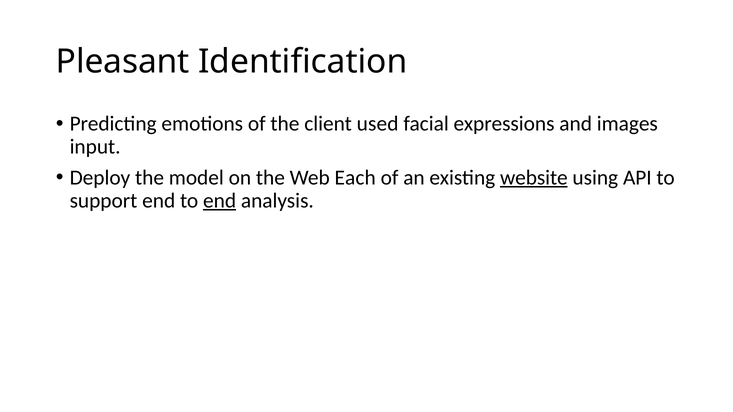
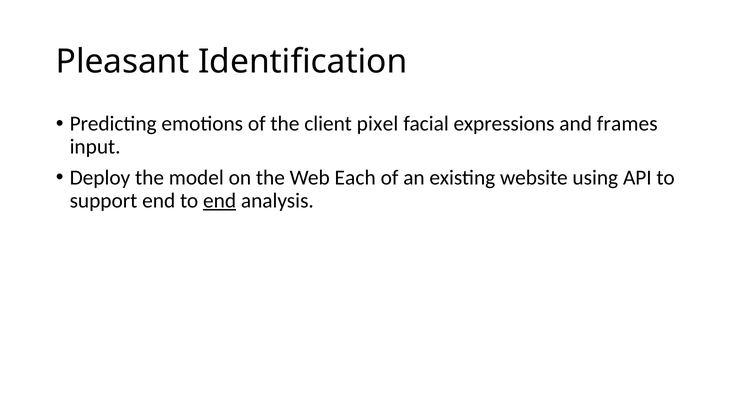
used: used -> pixel
images: images -> frames
website underline: present -> none
